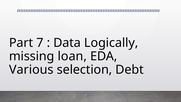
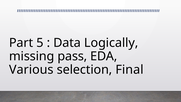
7: 7 -> 5
loan: loan -> pass
Debt: Debt -> Final
